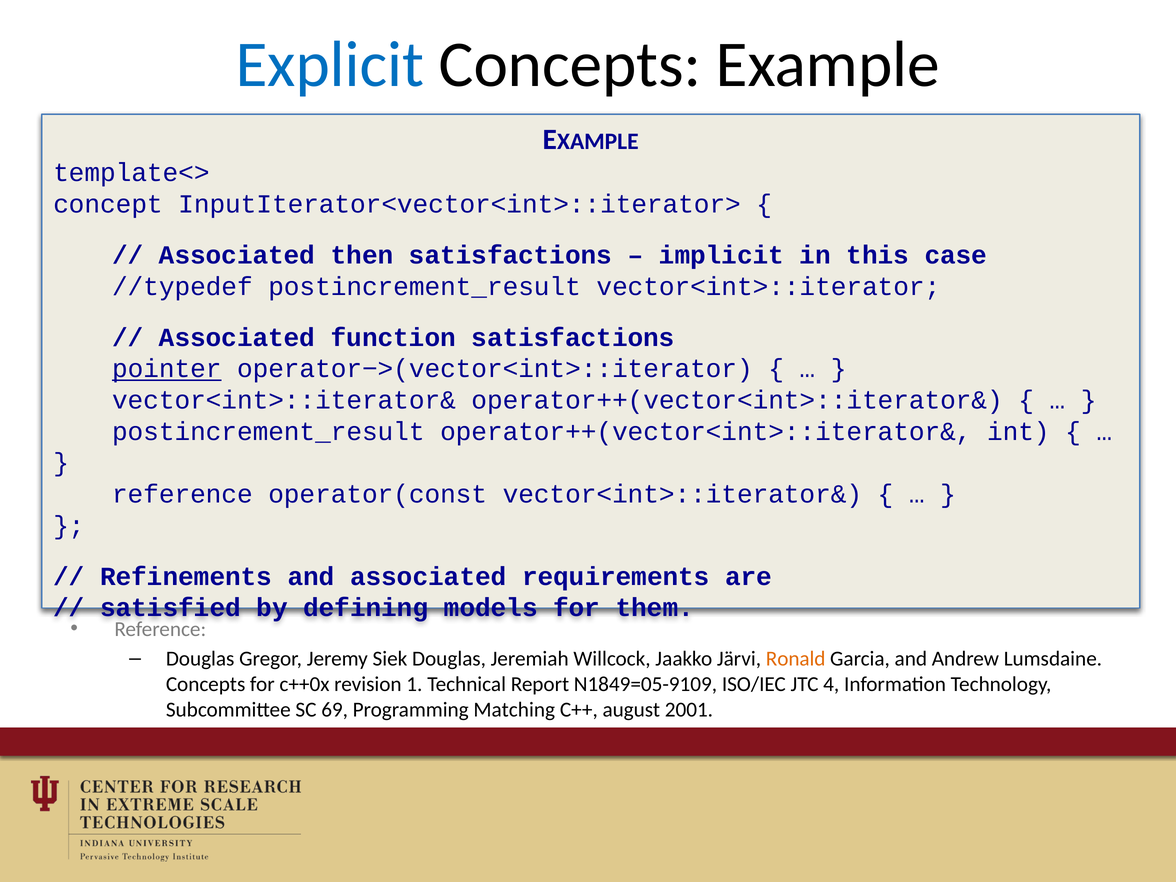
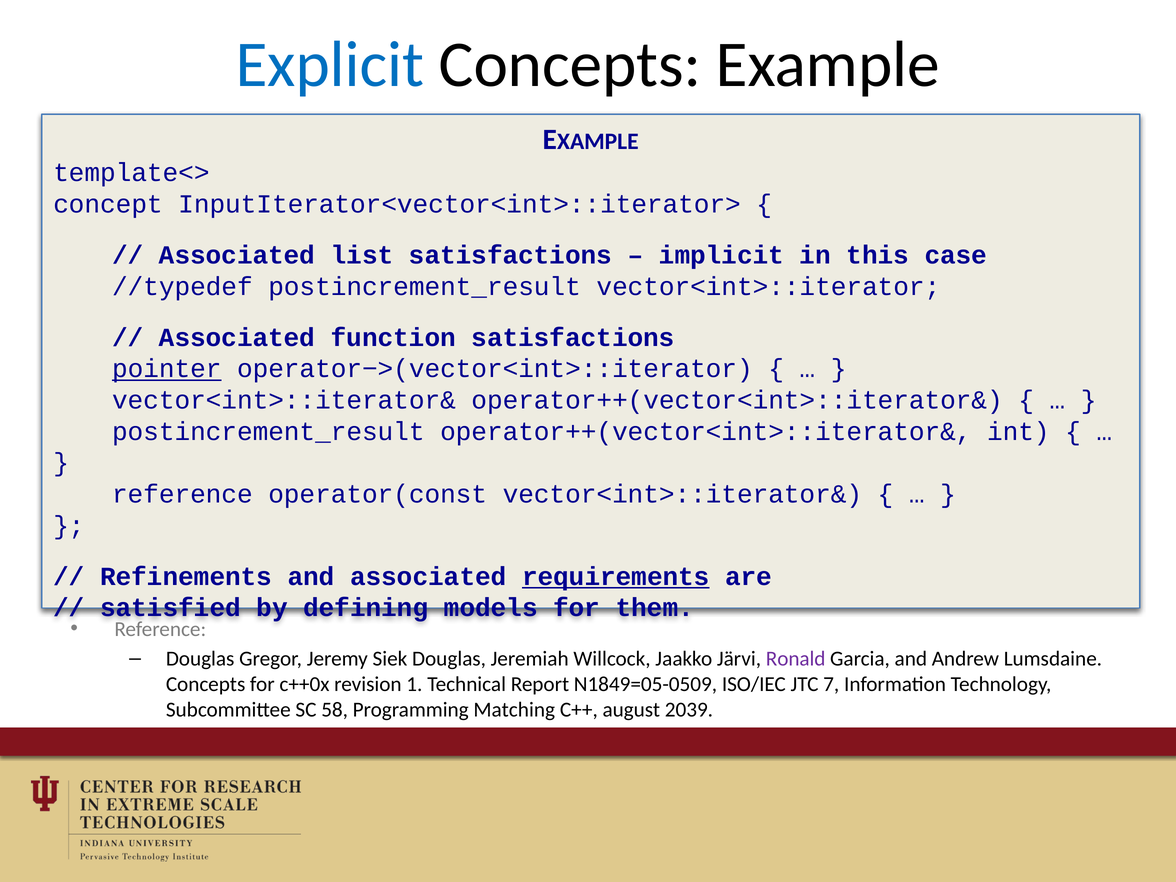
then: then -> list
requirements at (616, 577) underline: none -> present
Ronald colour: orange -> purple
N1849=05-9109: N1849=05-9109 -> N1849=05-0509
4: 4 -> 7
69: 69 -> 58
2001: 2001 -> 2039
